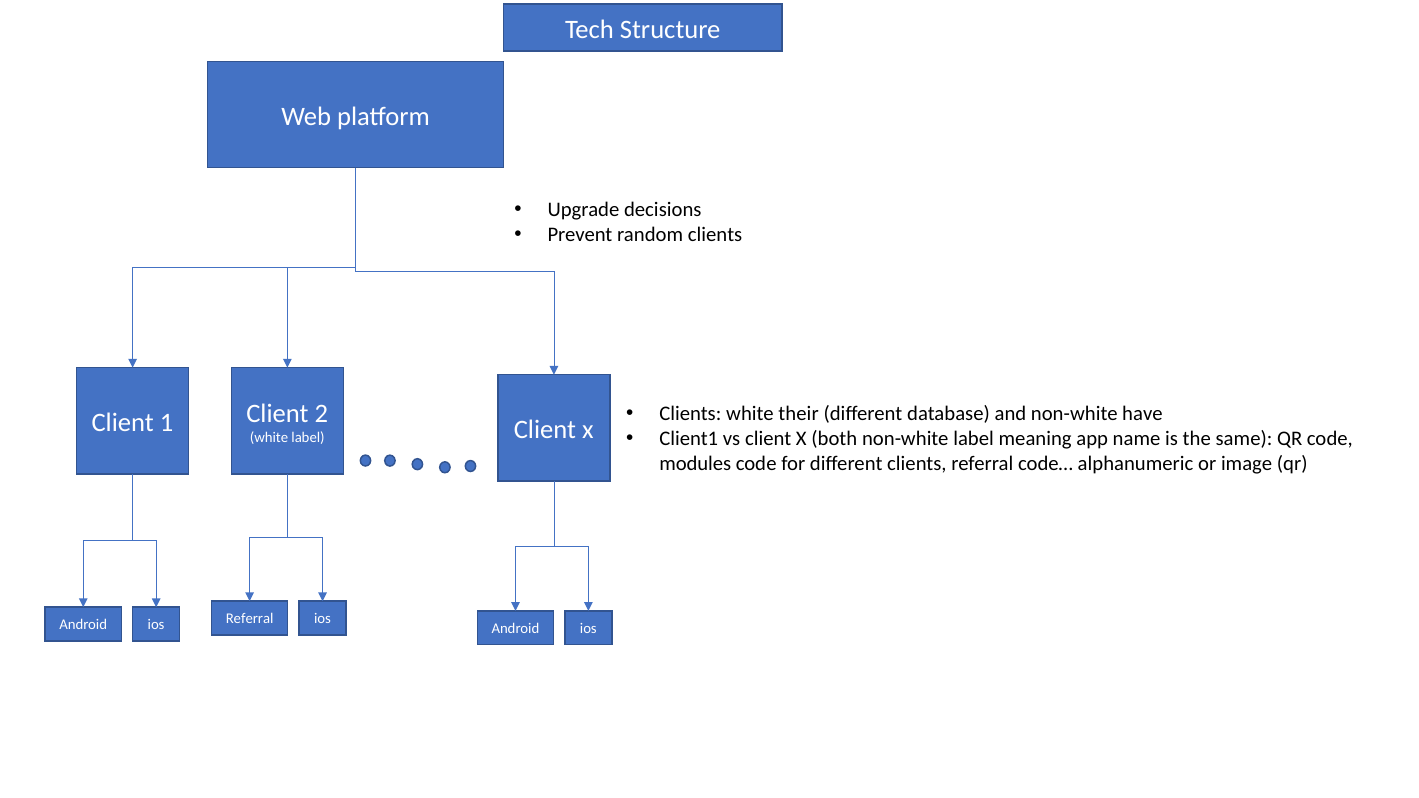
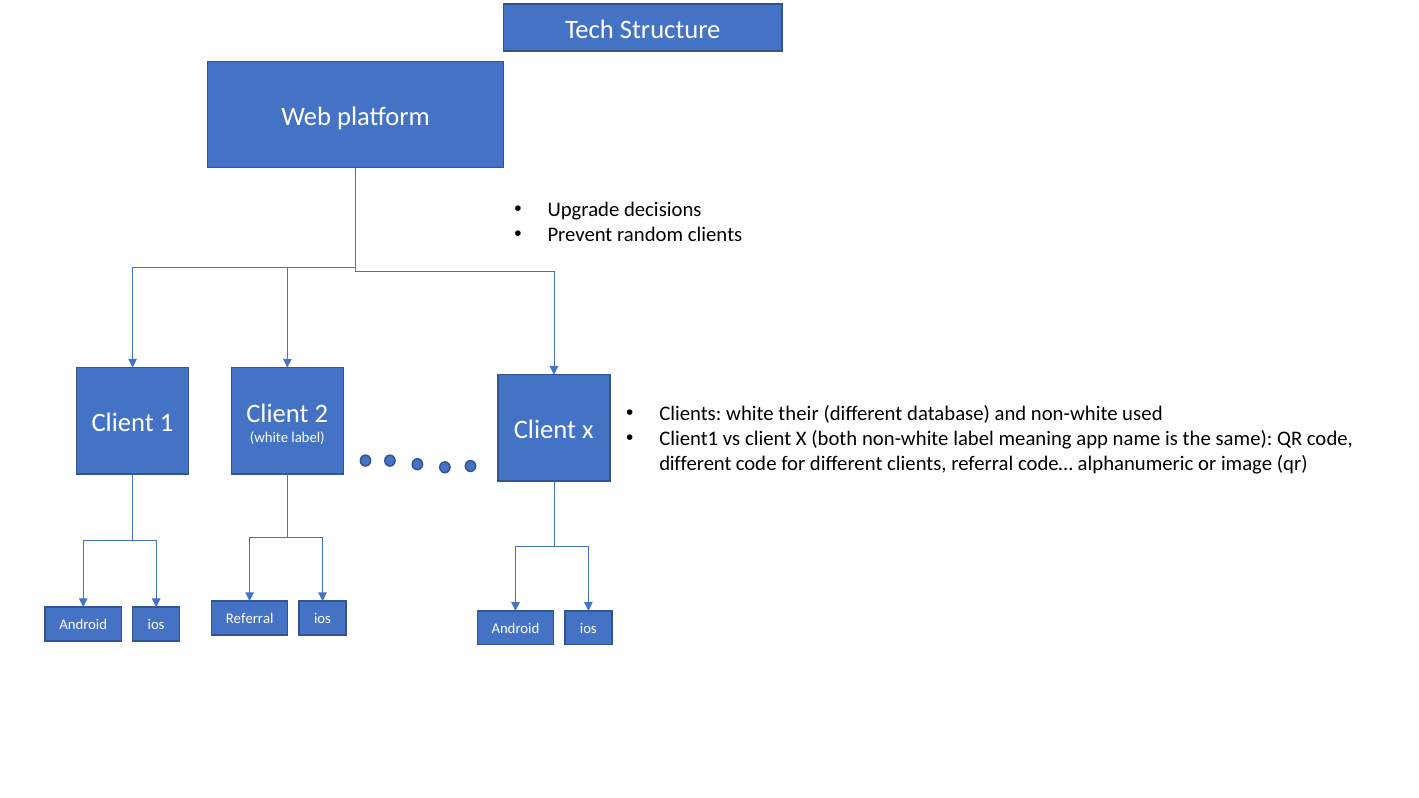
have: have -> used
modules at (695, 464): modules -> different
